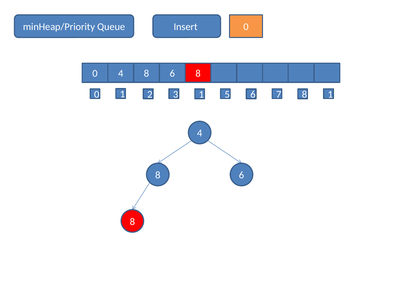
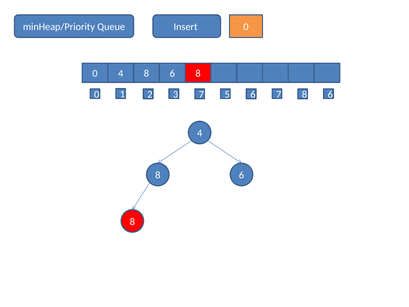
3 1: 1 -> 7
7 8 1: 1 -> 6
